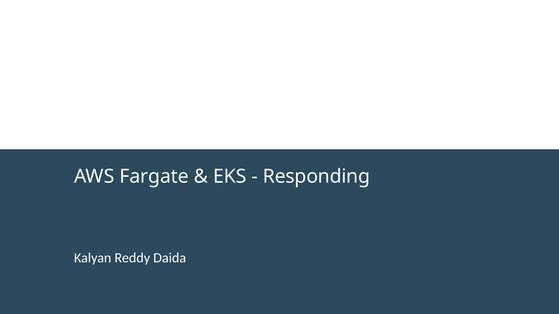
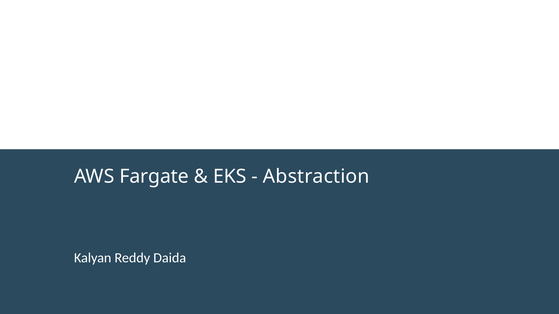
Responding: Responding -> Abstraction
